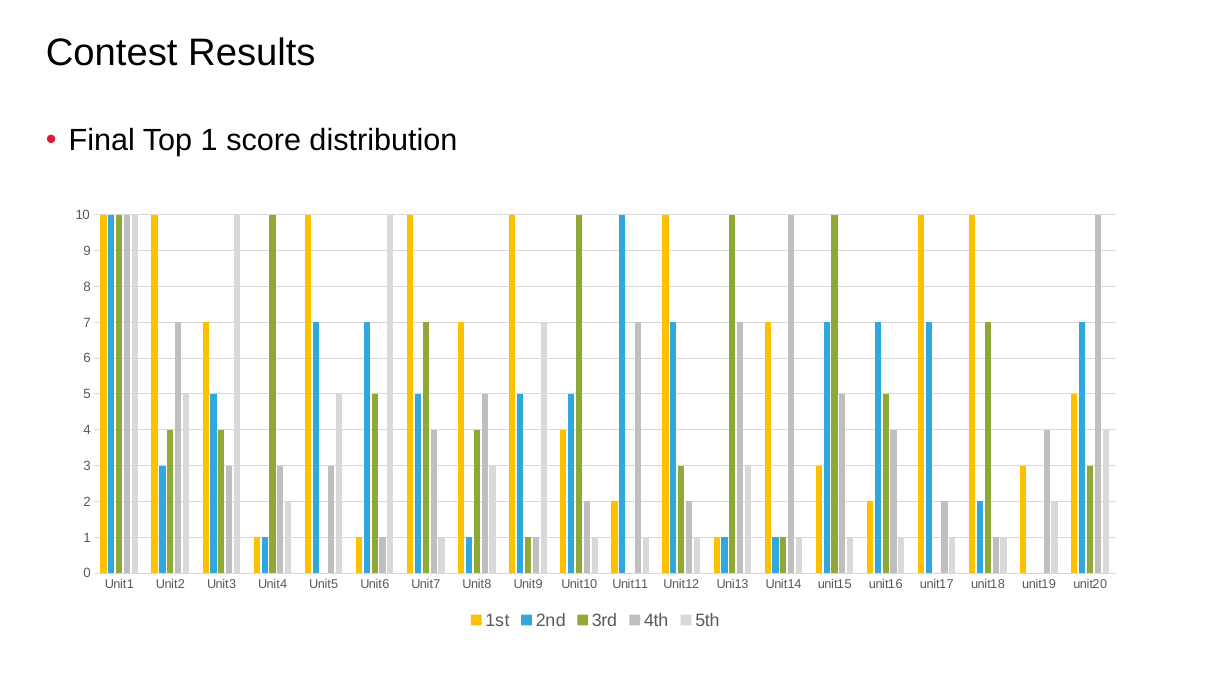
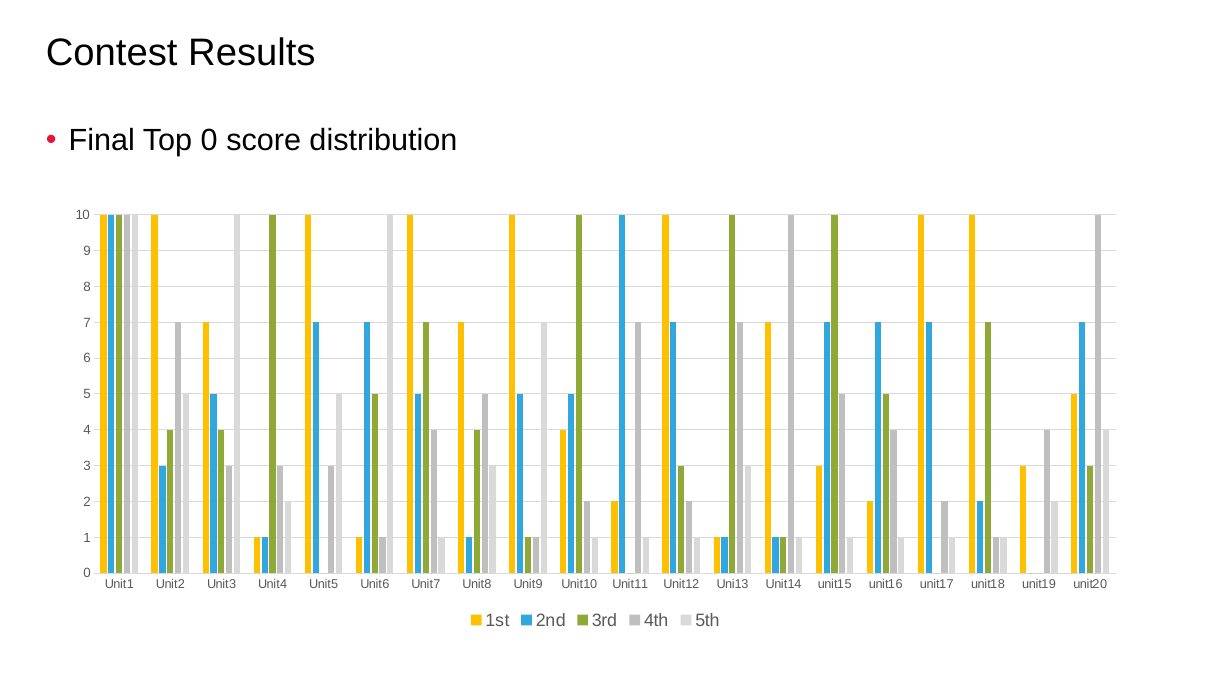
Top 1: 1 -> 0
